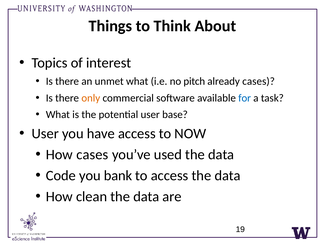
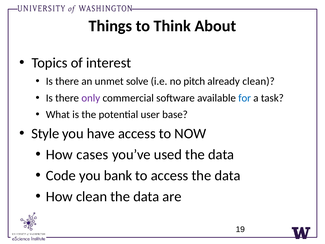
unmet what: what -> solve
already cases: cases -> clean
only colour: orange -> purple
User at (45, 134): User -> Style
